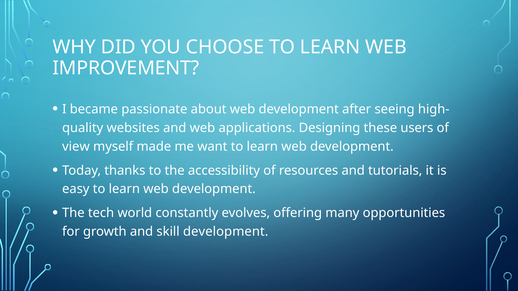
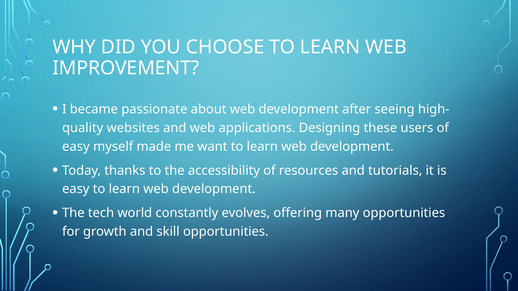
view at (76, 147): view -> easy
skill development: development -> opportunities
